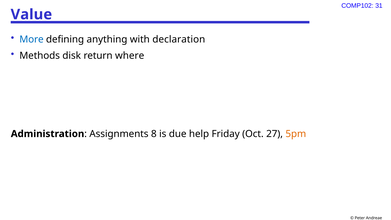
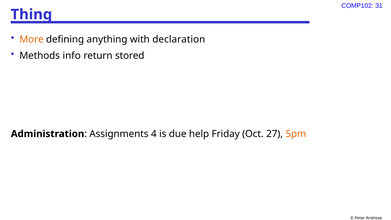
Value: Value -> Thing
More colour: blue -> orange
disk: disk -> info
where: where -> stored
8: 8 -> 4
